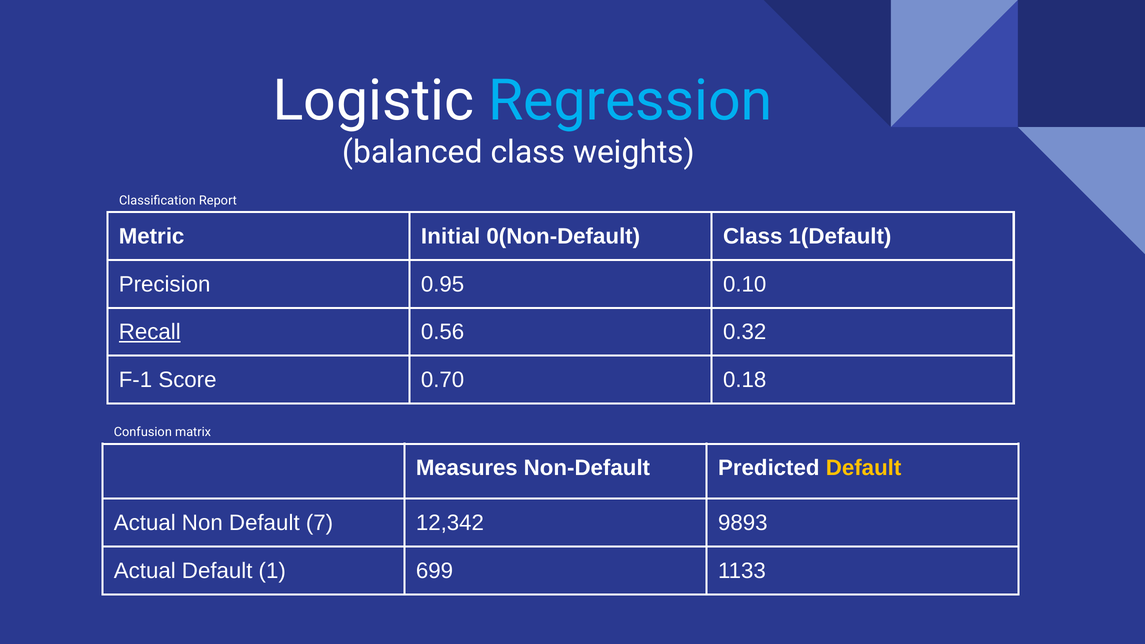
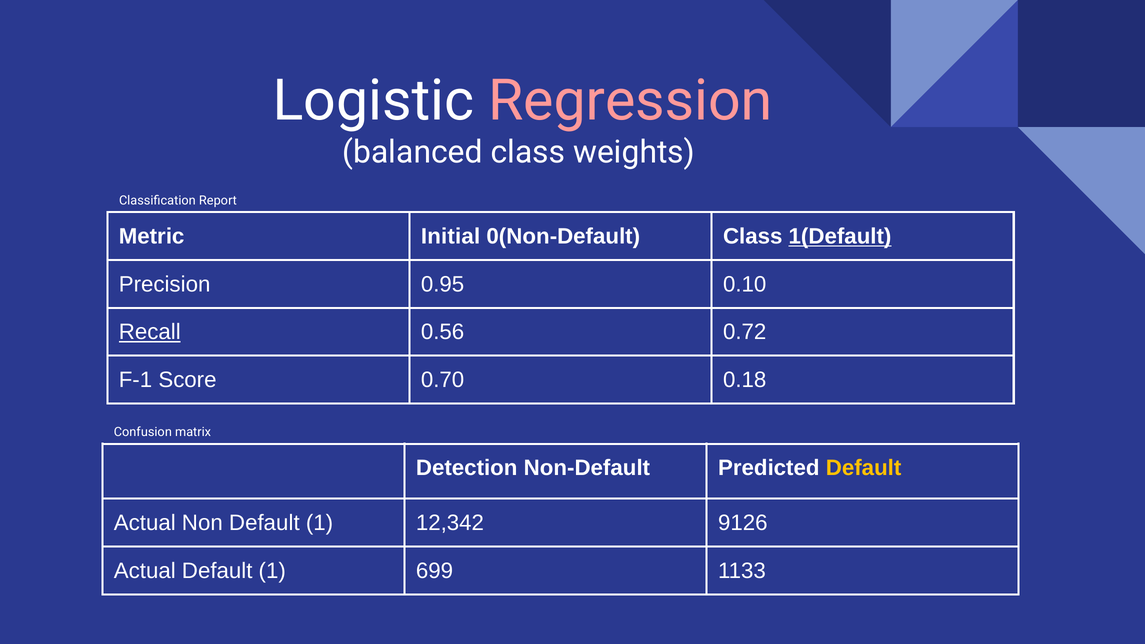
Regression colour: light blue -> pink
1(Default underline: none -> present
0.32: 0.32 -> 0.72
Measures: Measures -> Detection
Non Default 7: 7 -> 1
9893: 9893 -> 9126
